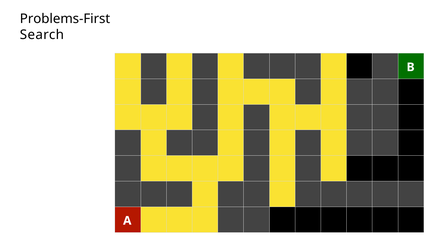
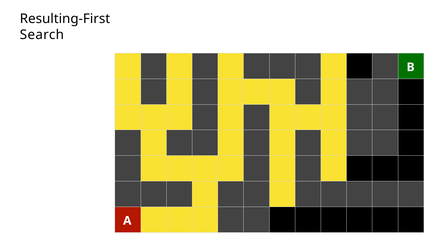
Problems-First: Problems-First -> Resulting-First
